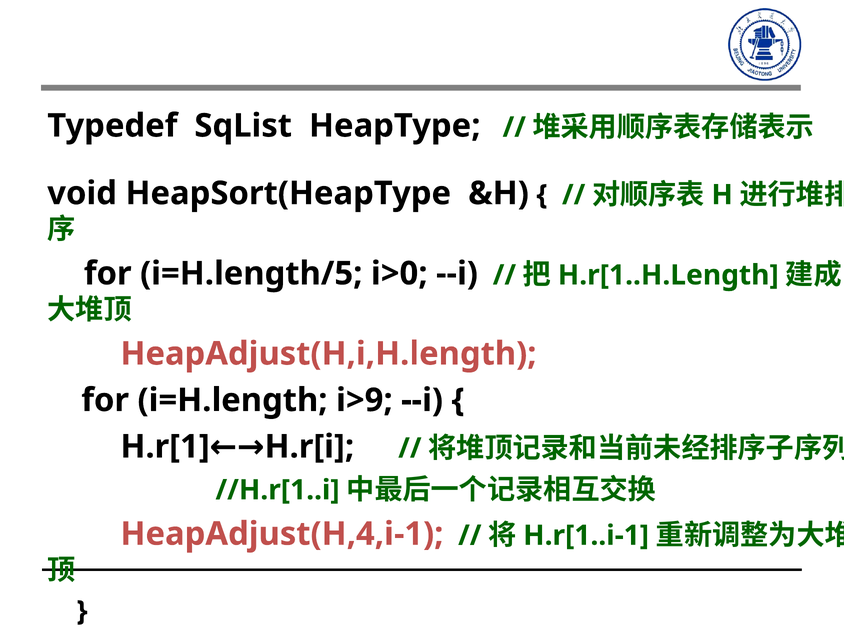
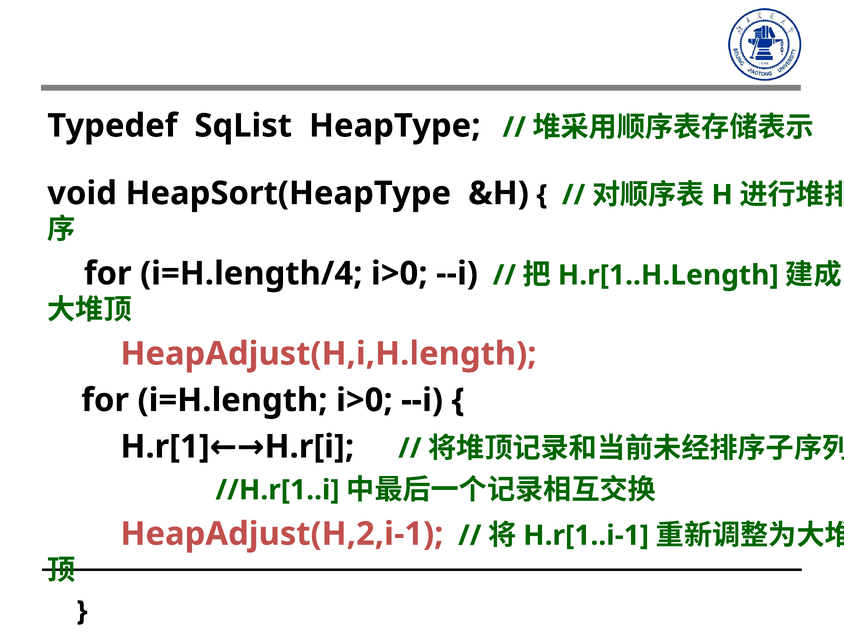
i=H.length/5: i=H.length/5 -> i=H.length/4
i=H.length i>9: i>9 -> i>0
HeapAdjust(H,4,i-1: HeapAdjust(H,4,i-1 -> HeapAdjust(H,2,i-1
